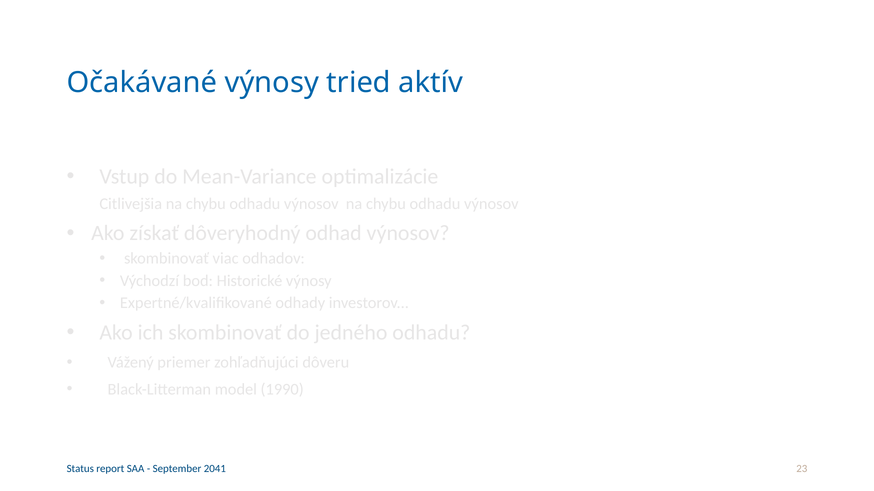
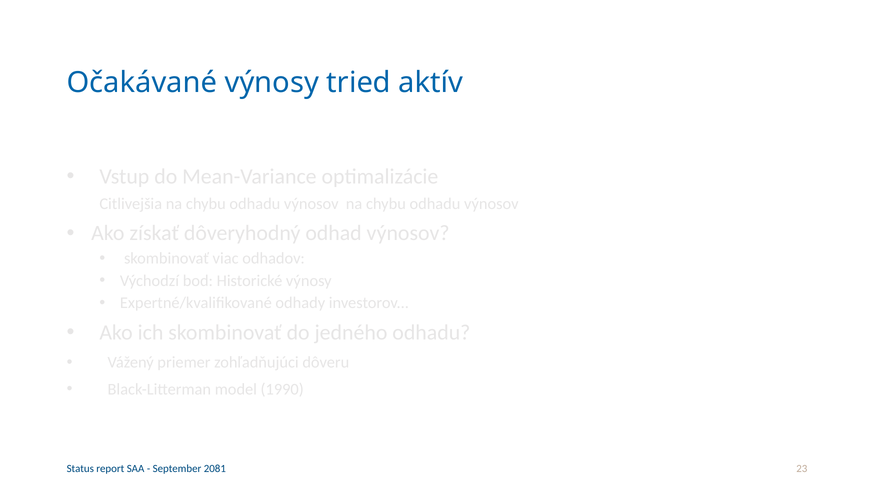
2041: 2041 -> 2081
